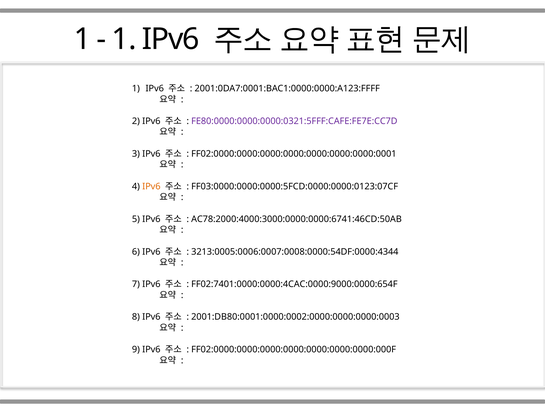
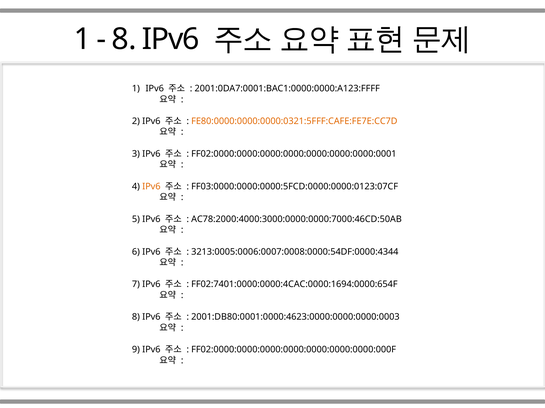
1 at (124, 39): 1 -> 8
FE80:0000:0000:0000:0321:5FFF:CAFE:FE7E:CC7D colour: purple -> orange
AC78:2000:4000:3000:0000:0000:6741:46CD:50AB: AC78:2000:4000:3000:0000:0000:6741:46CD:50AB -> AC78:2000:4000:3000:0000:0000:7000:46CD:50AB
FF02:7401:0000:0000:4CAC:0000:9000:0000:654F: FF02:7401:0000:0000:4CAC:0000:9000:0000:654F -> FF02:7401:0000:0000:4CAC:0000:1694:0000:654F
2001:DB80:0001:0000:0002:0000:0000:0000:0003: 2001:DB80:0001:0000:0002:0000:0000:0000:0003 -> 2001:DB80:0001:0000:4623:0000:0000:0000:0003
